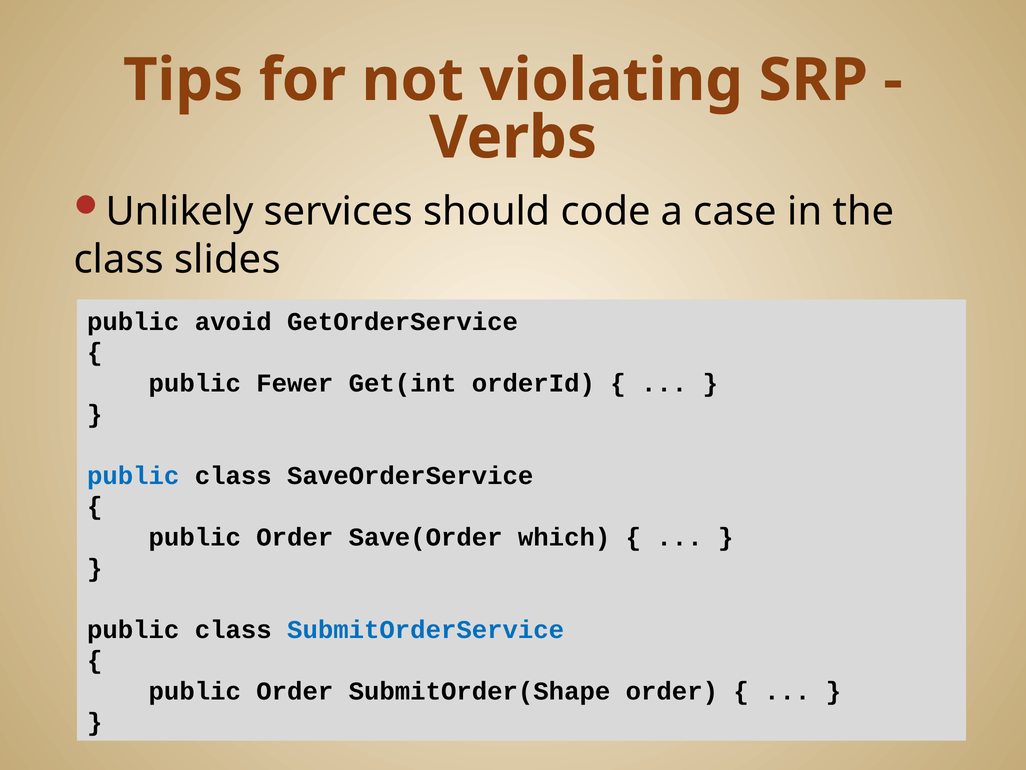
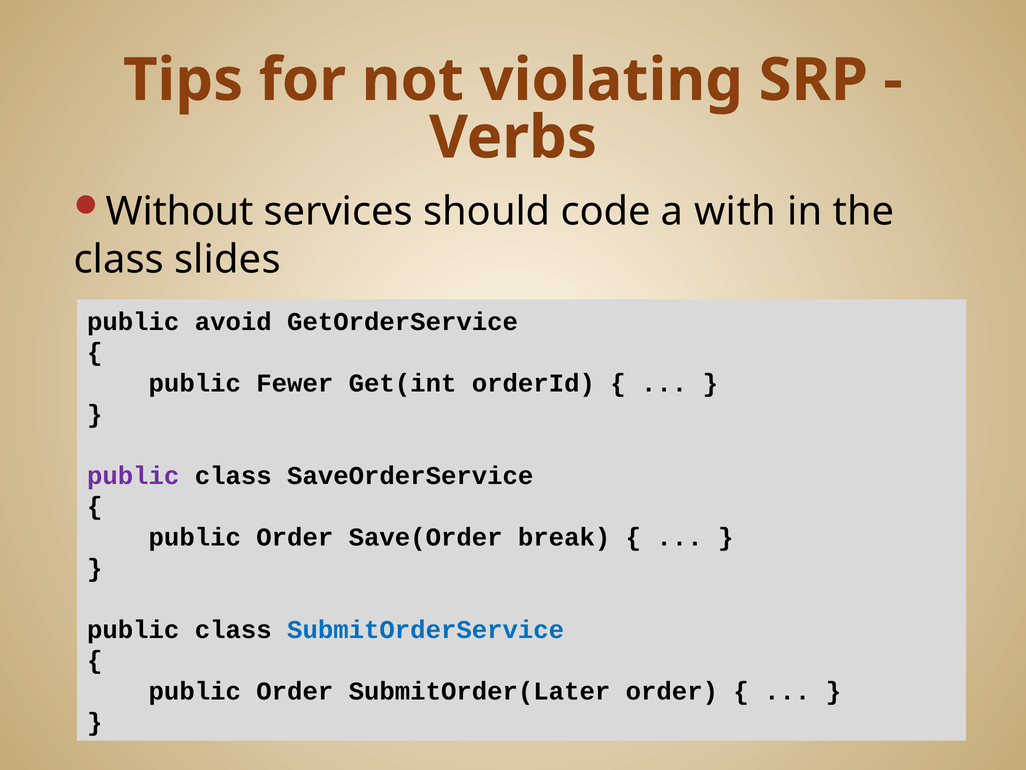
Unlikely: Unlikely -> Without
case: case -> with
public at (133, 475) colour: blue -> purple
which: which -> break
SubmitOrder(Shape: SubmitOrder(Shape -> SubmitOrder(Later
